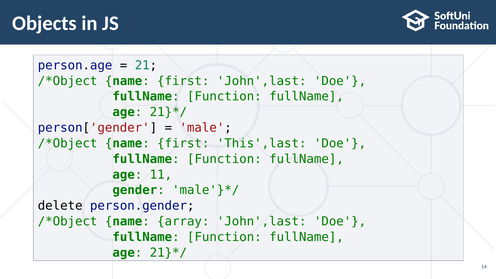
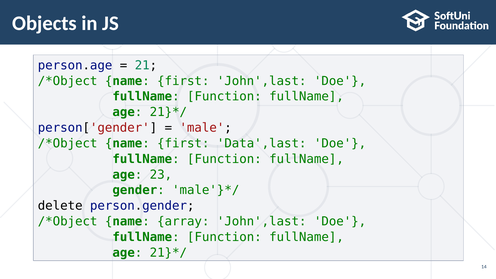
This',last: This',last -> Data',last
11: 11 -> 23
